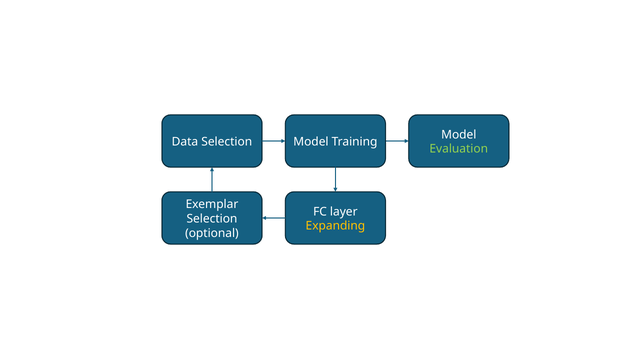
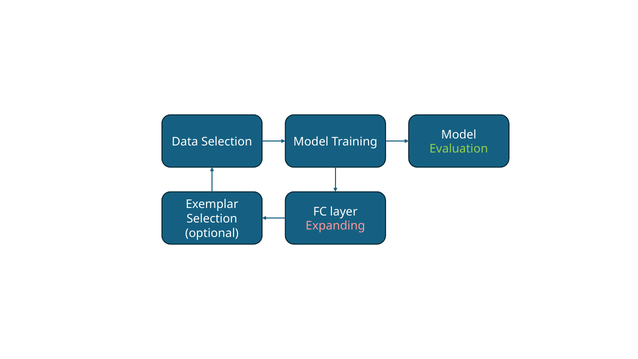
Expanding colour: yellow -> pink
